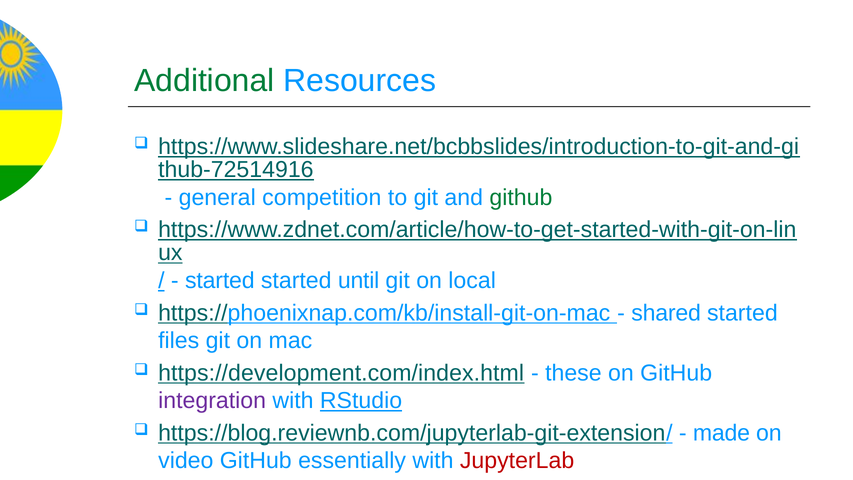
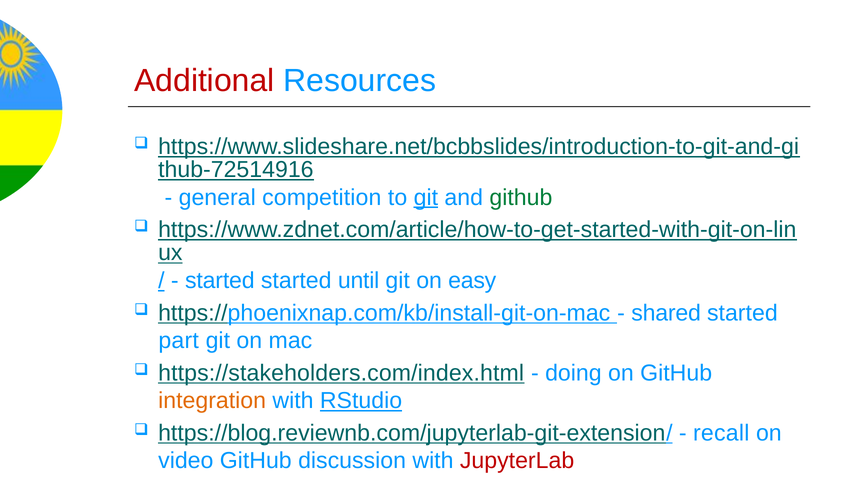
Additional colour: green -> red
git at (426, 197) underline: none -> present
local: local -> easy
files: files -> part
https://development.com/index.html: https://development.com/index.html -> https://stakeholders.com/index.html
these: these -> doing
integration colour: purple -> orange
made: made -> recall
essentially: essentially -> discussion
